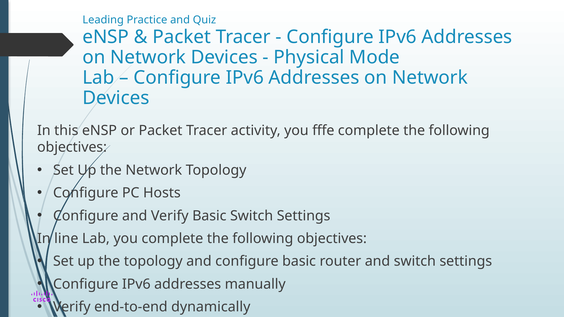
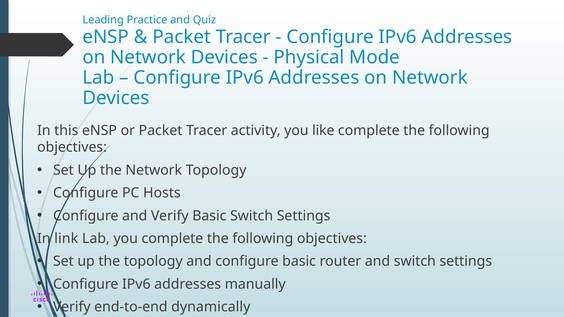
fffe: fffe -> like
line: line -> link
